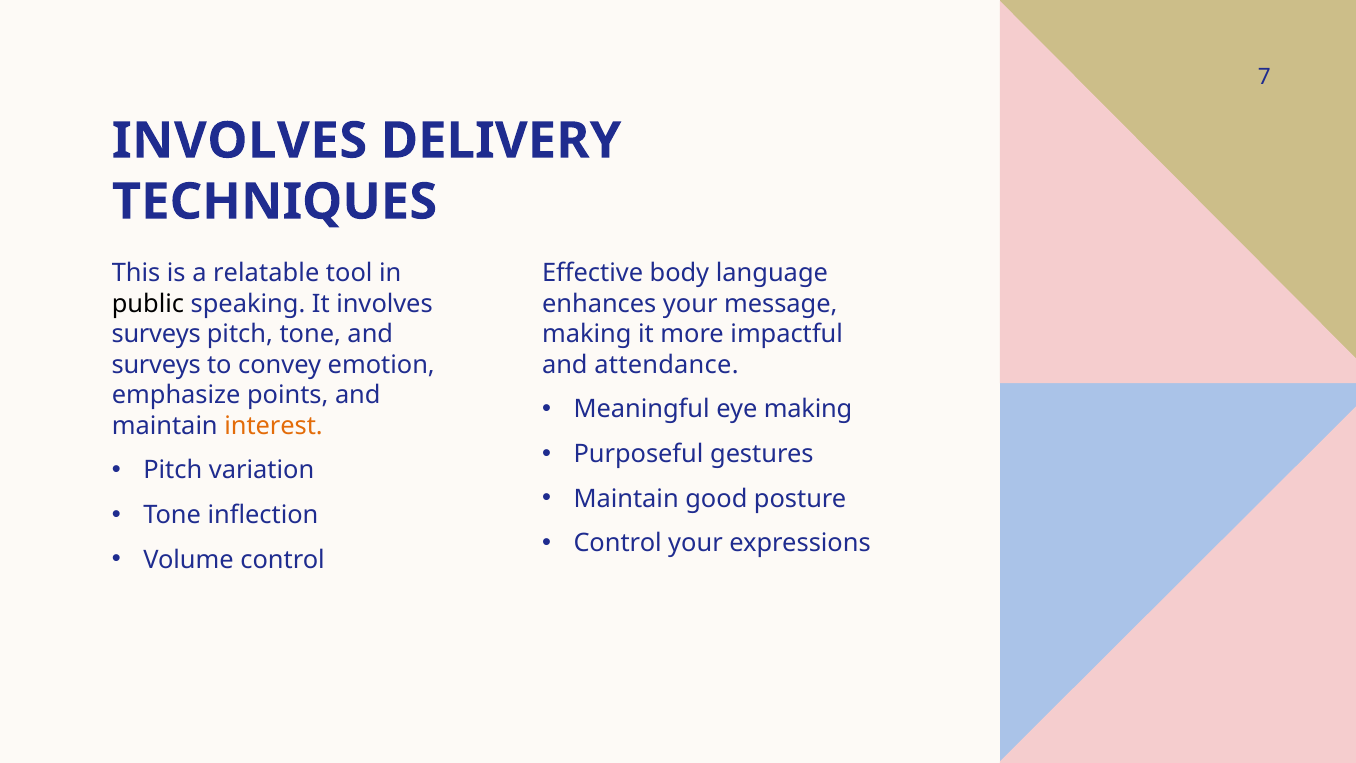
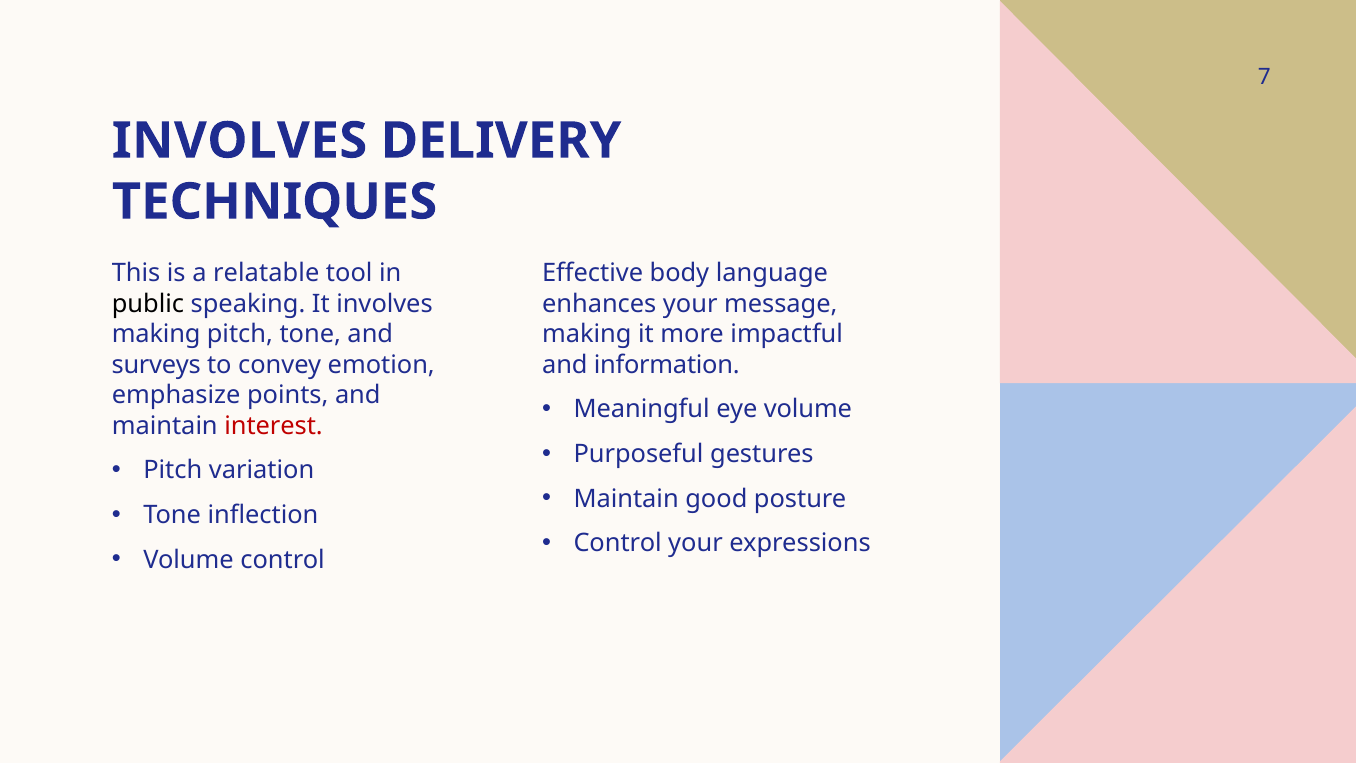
surveys at (156, 334): surveys -> making
attendance: attendance -> information
eye making: making -> volume
interest colour: orange -> red
